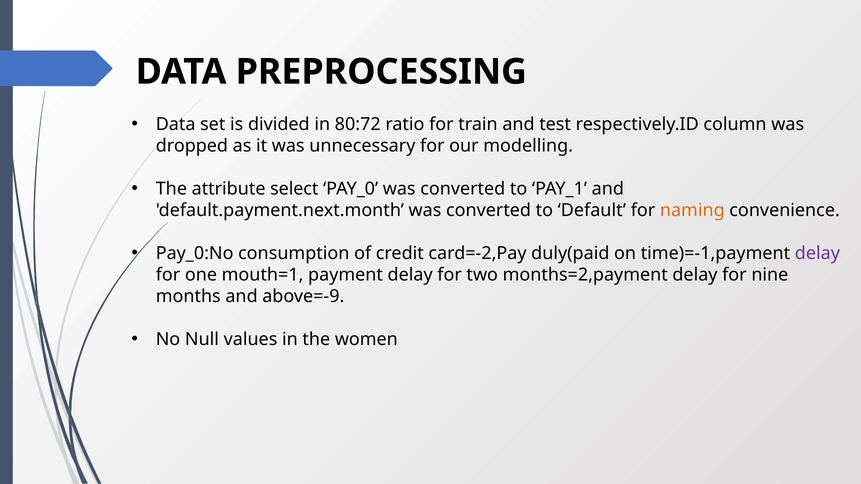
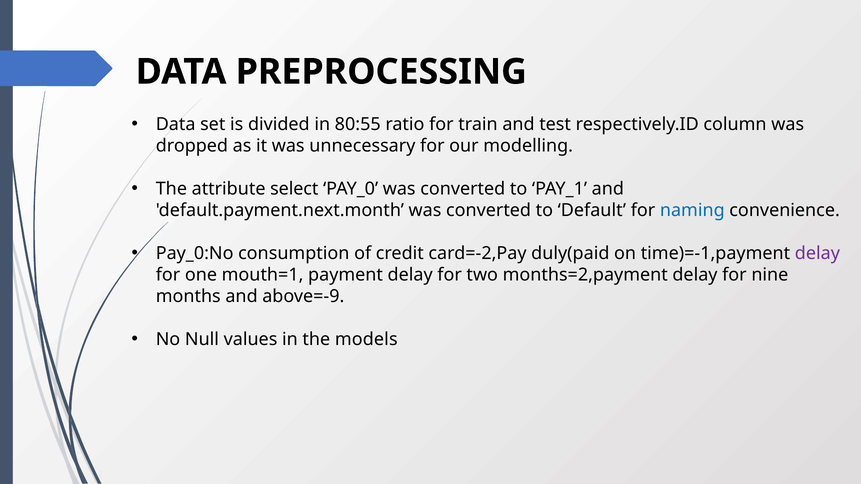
80:72: 80:72 -> 80:55
naming colour: orange -> blue
women: women -> models
